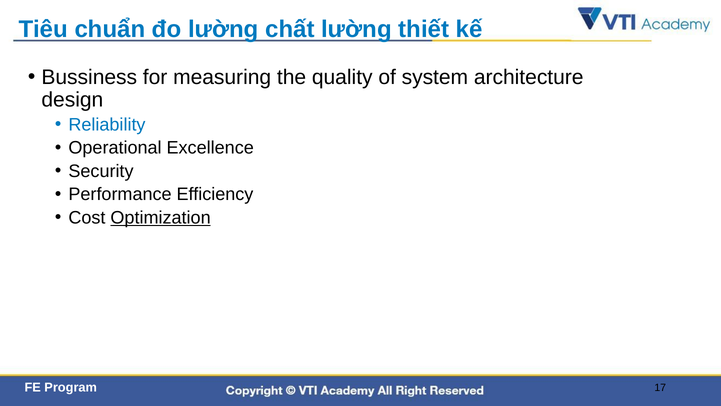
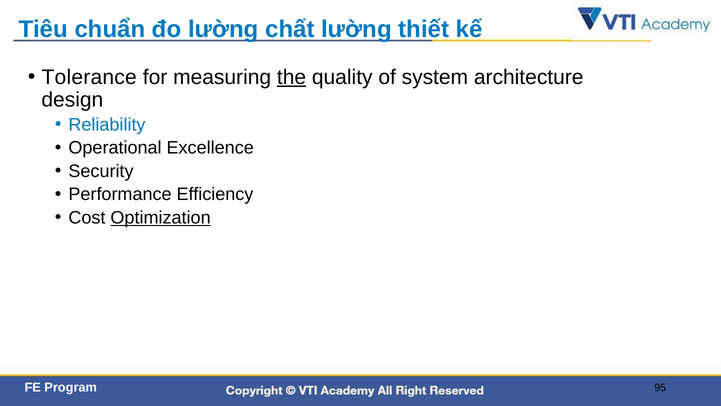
Bussiness: Bussiness -> Tolerance
the underline: none -> present
17: 17 -> 95
